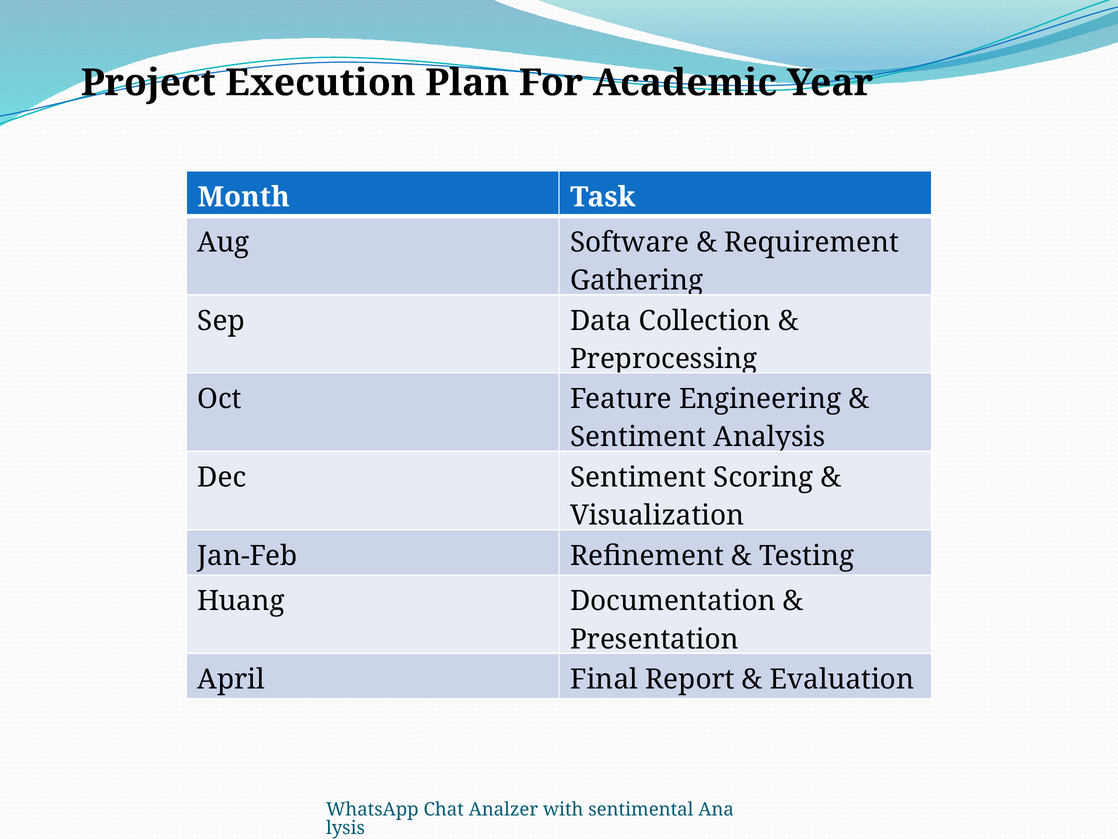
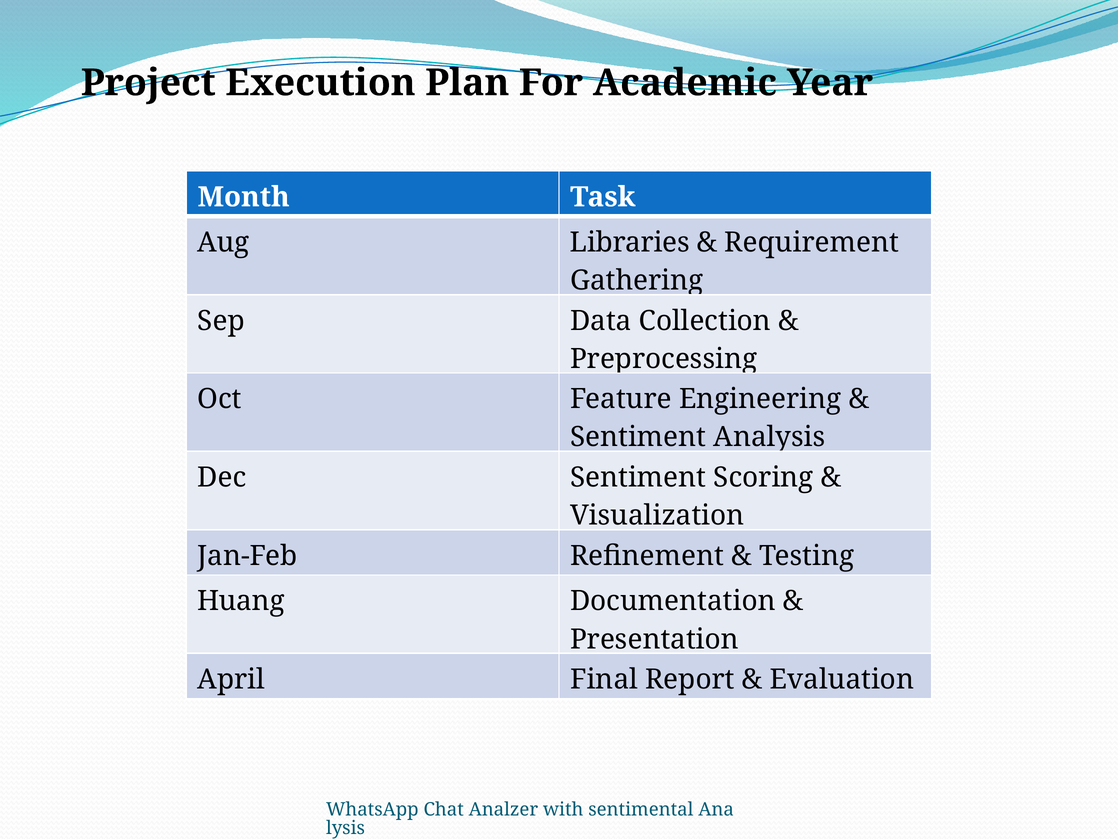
Software: Software -> Libraries
